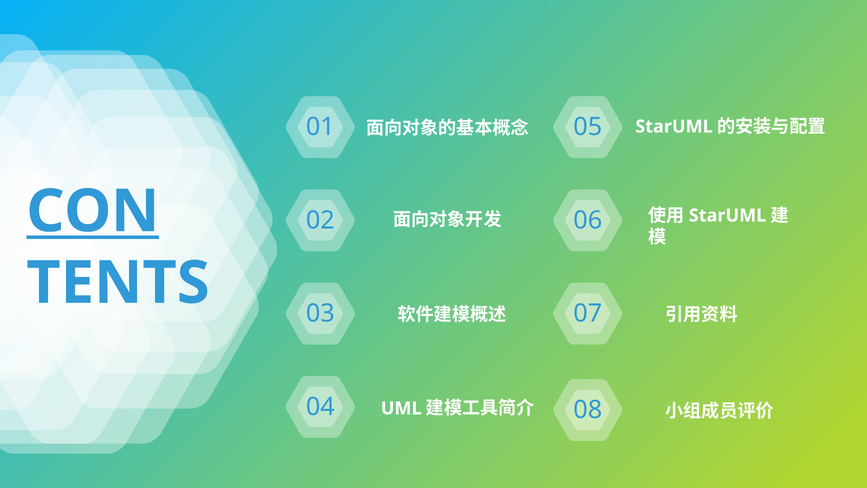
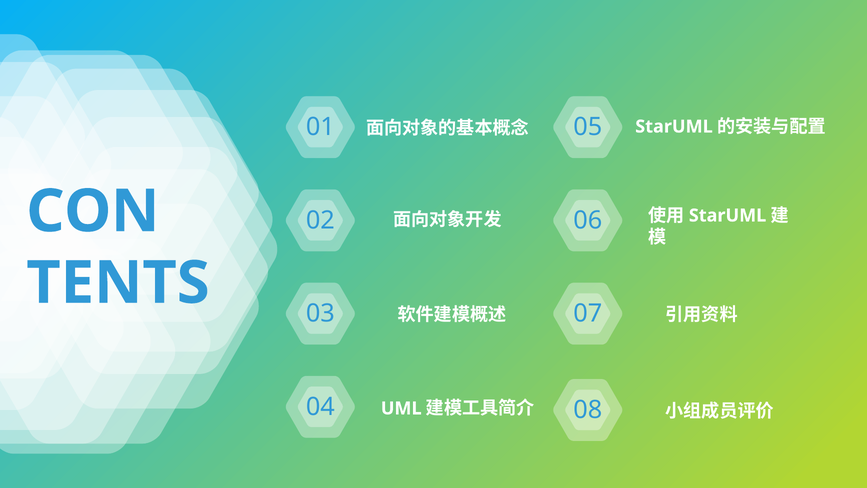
CON underline: present -> none
